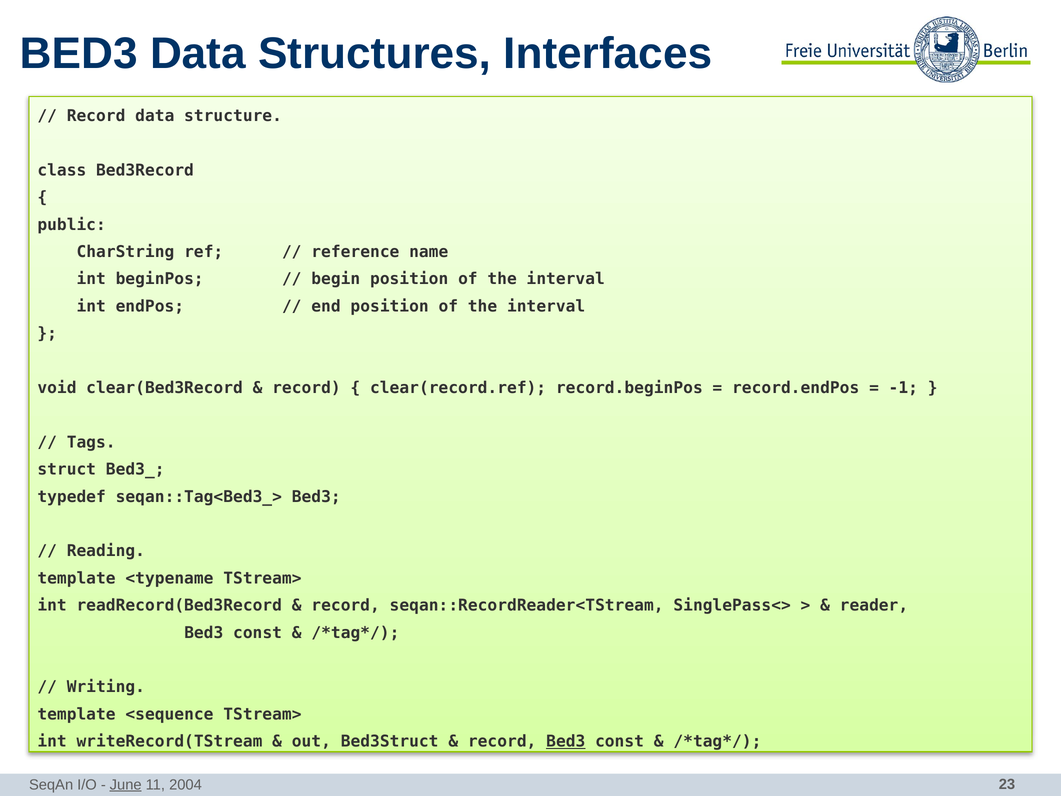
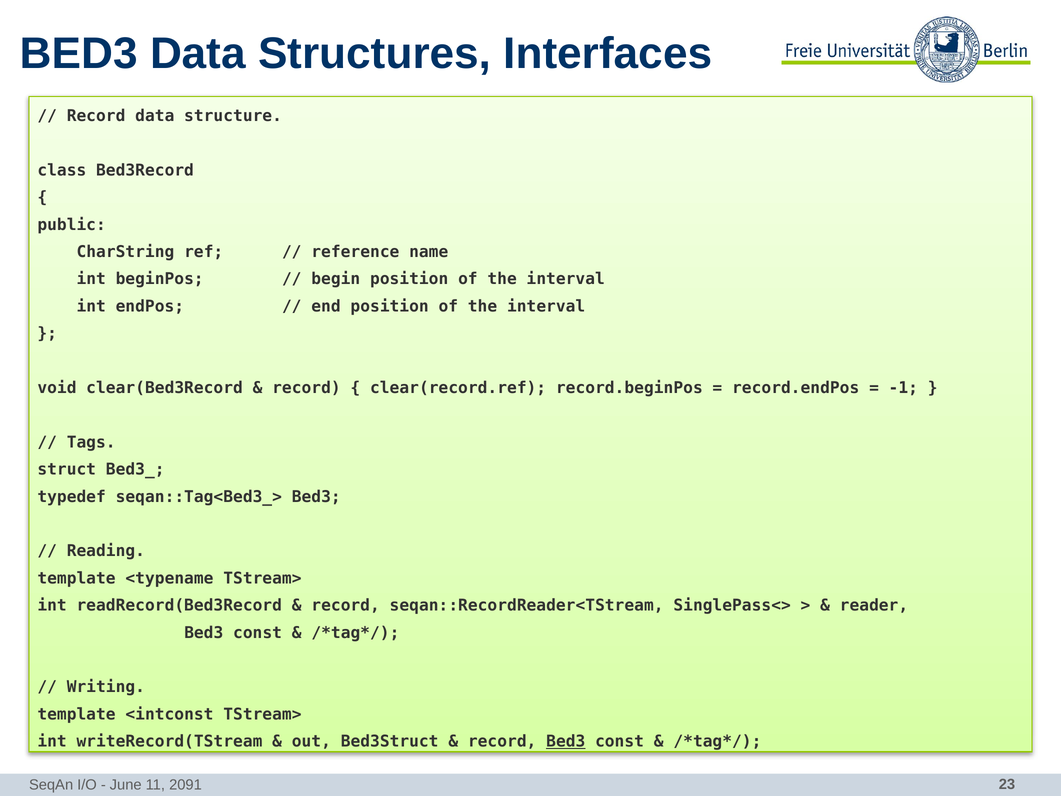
<sequence: <sequence -> <intconst
June underline: present -> none
2004: 2004 -> 2091
